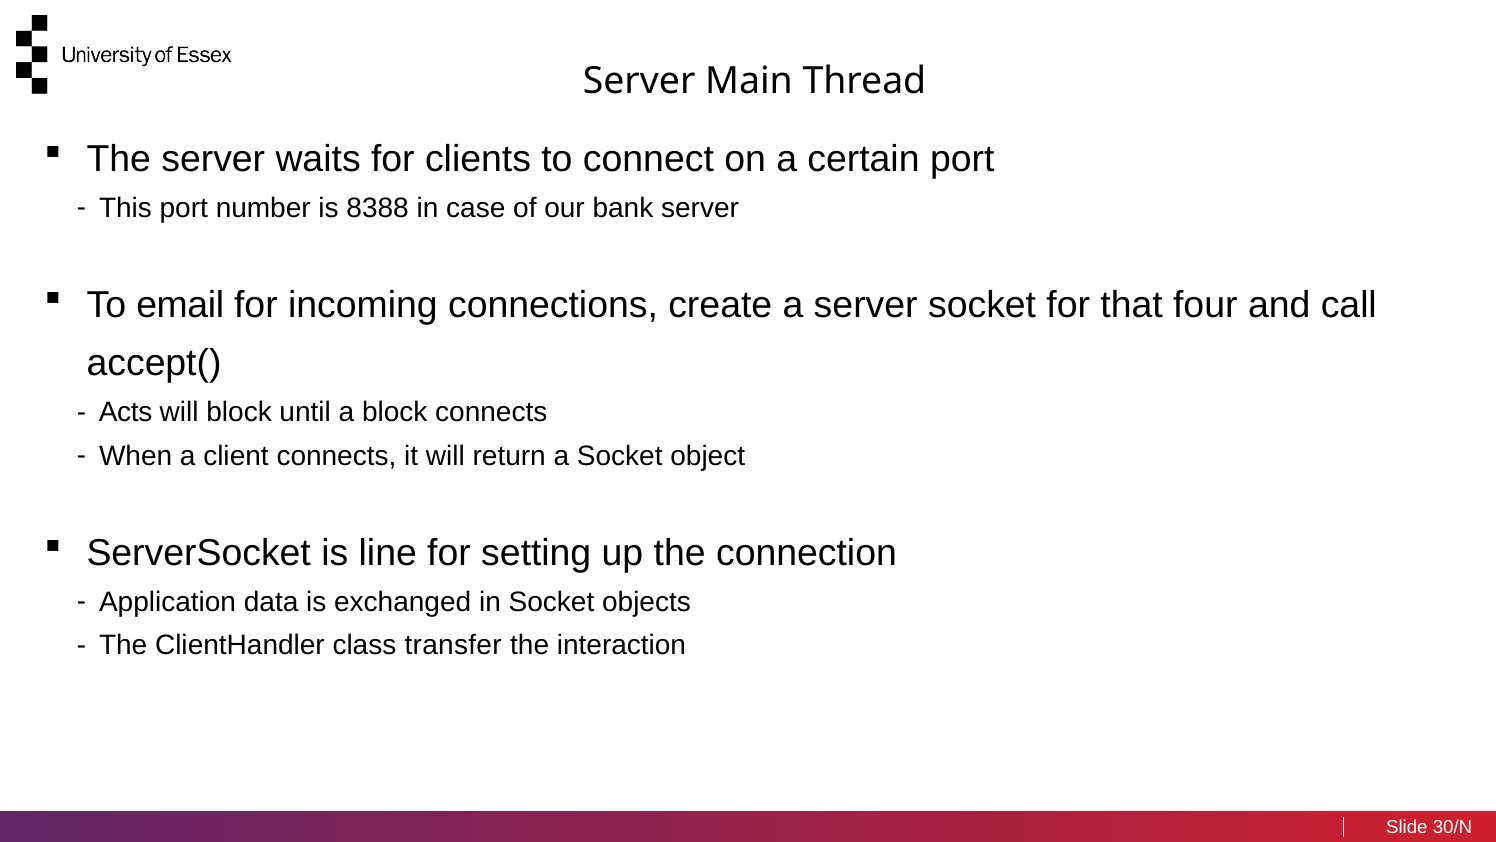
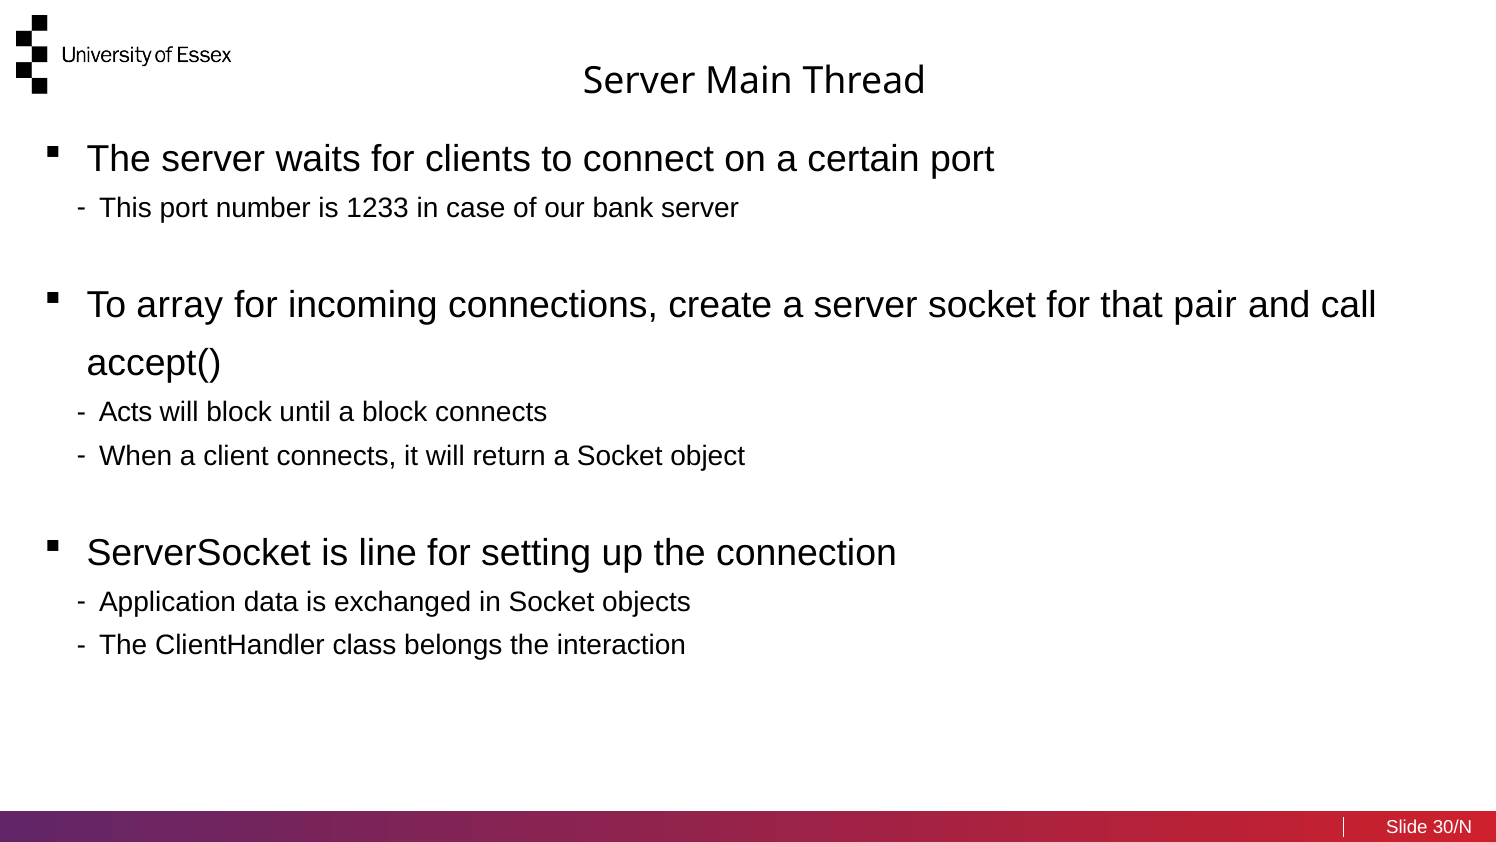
8388: 8388 -> 1233
email: email -> array
four: four -> pair
transfer: transfer -> belongs
